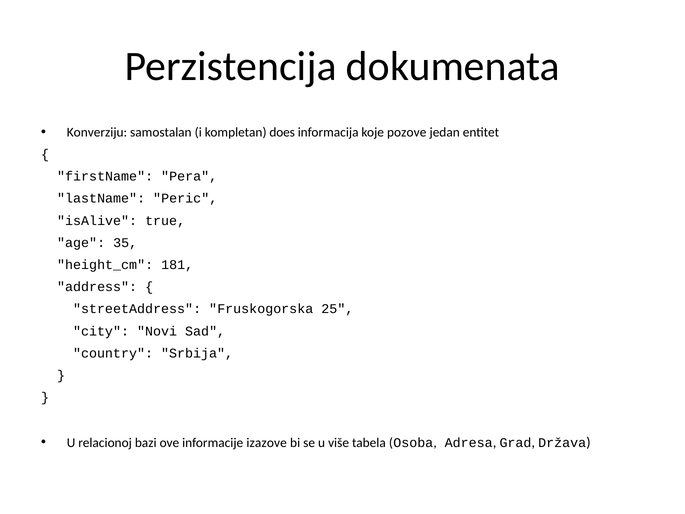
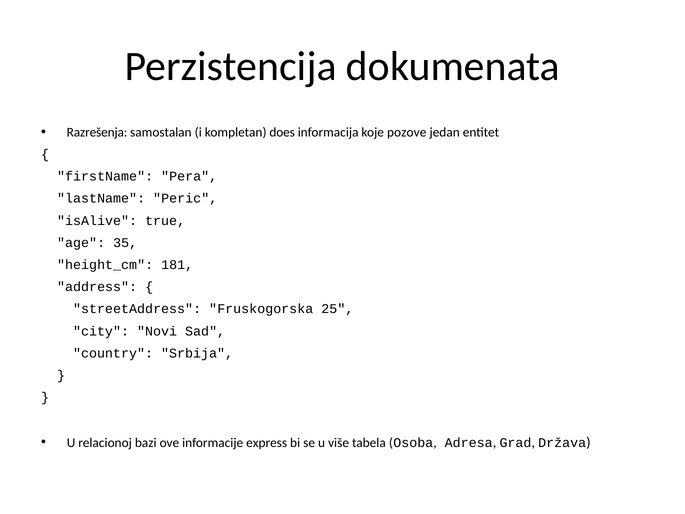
Konverziju: Konverziju -> Razrešenja
izazove: izazove -> express
